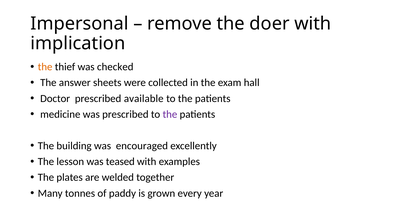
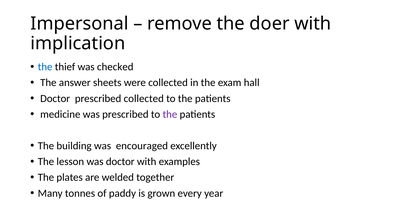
the at (45, 67) colour: orange -> blue
prescribed available: available -> collected
was teased: teased -> doctor
